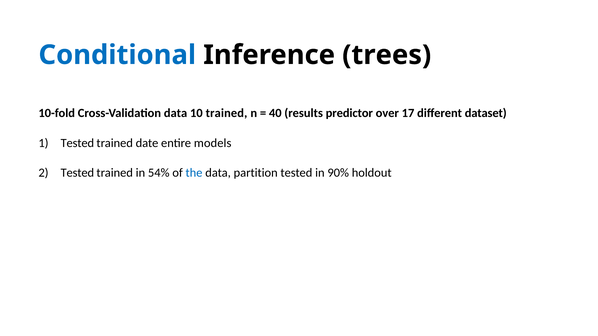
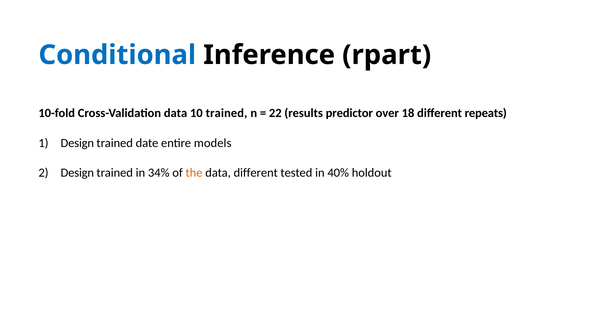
trees: trees -> rpart
40: 40 -> 22
17: 17 -> 18
dataset: dataset -> repeats
Tested at (77, 143): Tested -> Design
Tested at (77, 173): Tested -> Design
54%: 54% -> 34%
the colour: blue -> orange
data partition: partition -> different
90%: 90% -> 40%
